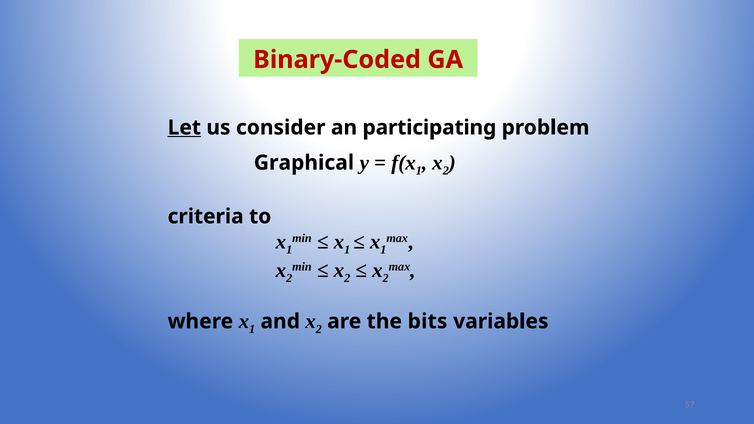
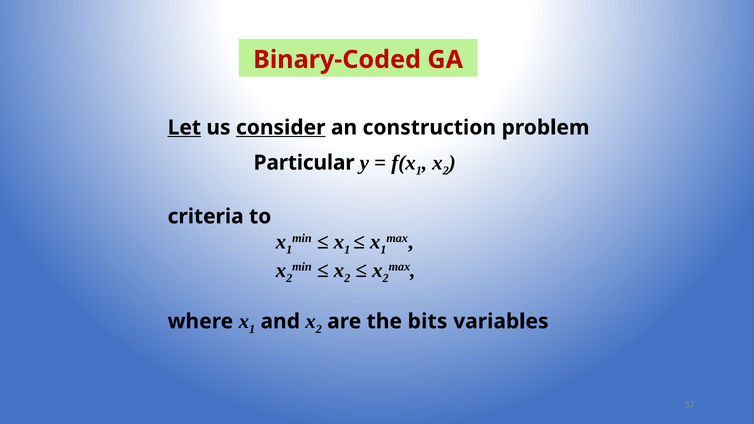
consider underline: none -> present
participating: participating -> construction
Graphical: Graphical -> Particular
